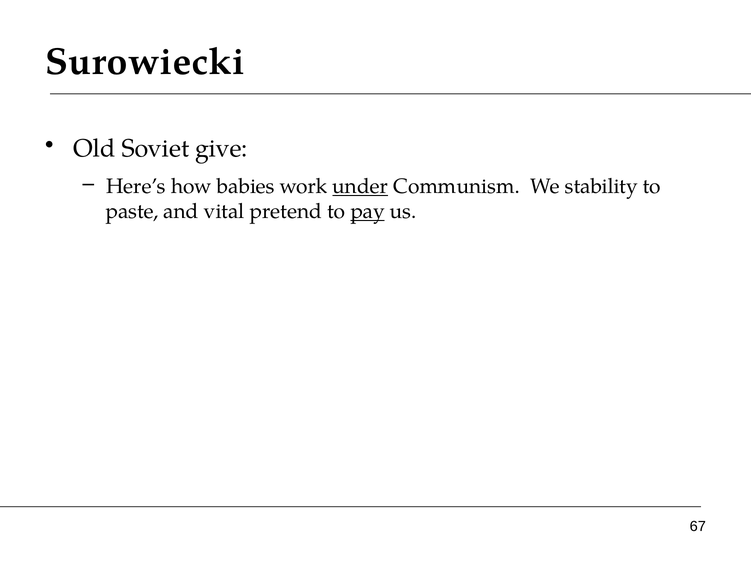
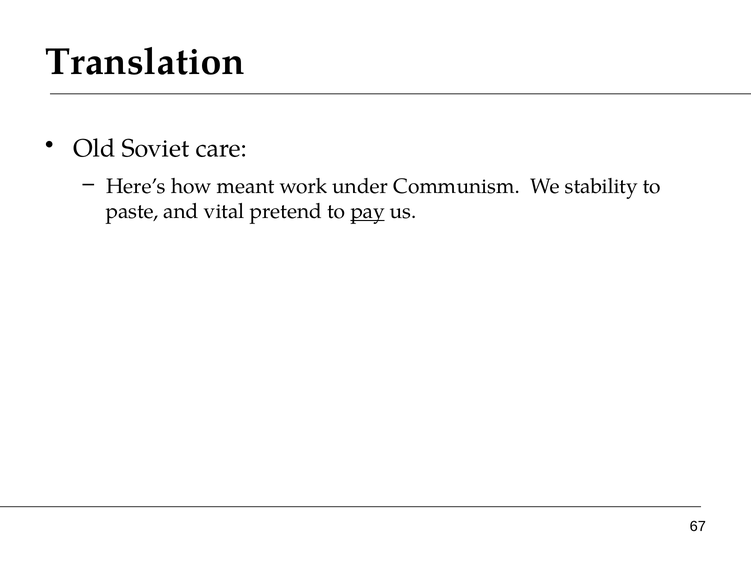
Surowiecki: Surowiecki -> Translation
give: give -> care
babies: babies -> meant
under underline: present -> none
